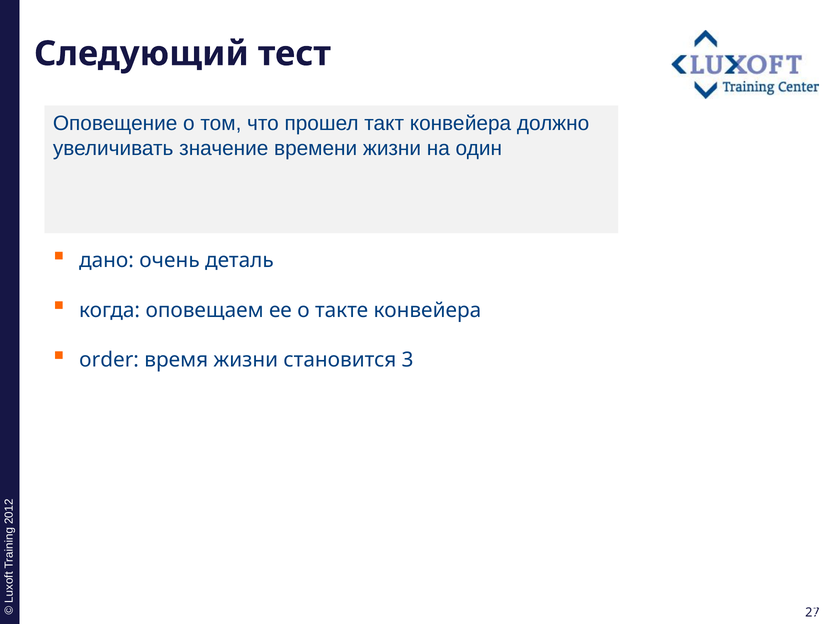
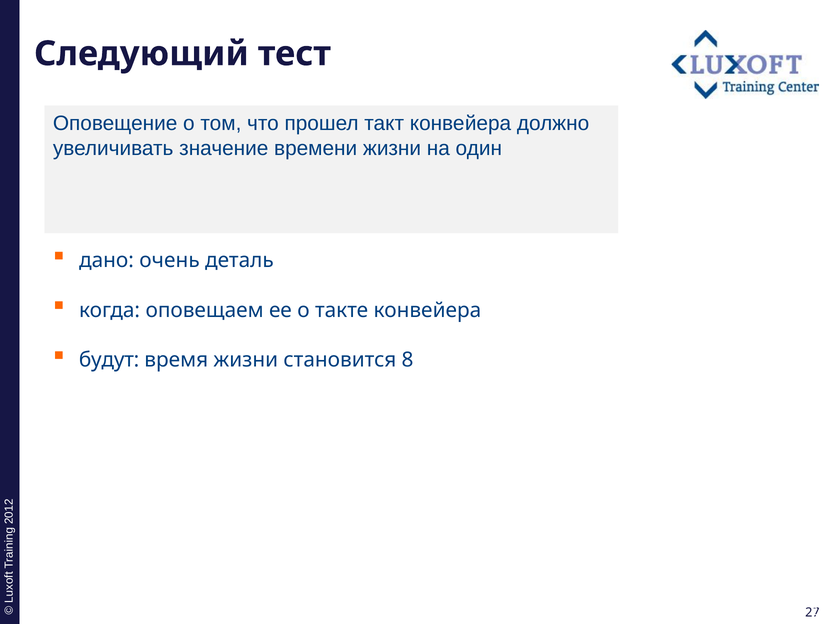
order: order -> будут
3: 3 -> 8
